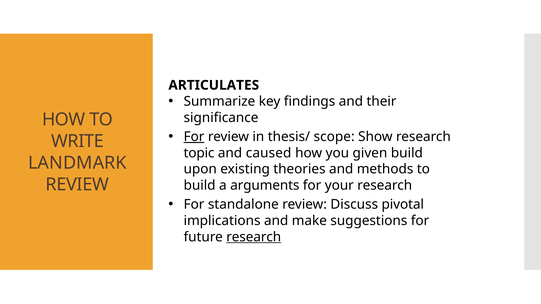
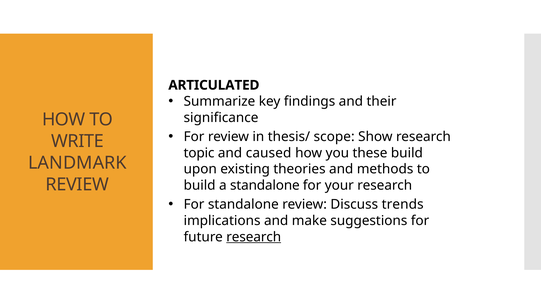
ARTICULATES: ARTICULATES -> ARTICULATED
For at (194, 137) underline: present -> none
given: given -> these
a arguments: arguments -> standalone
pivotal: pivotal -> trends
